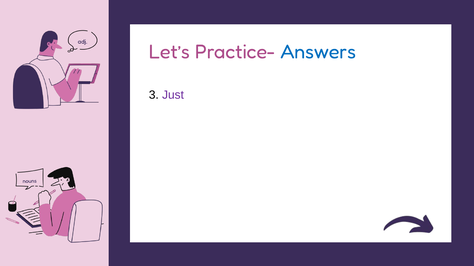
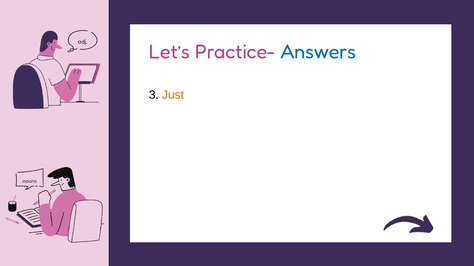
Just colour: purple -> orange
